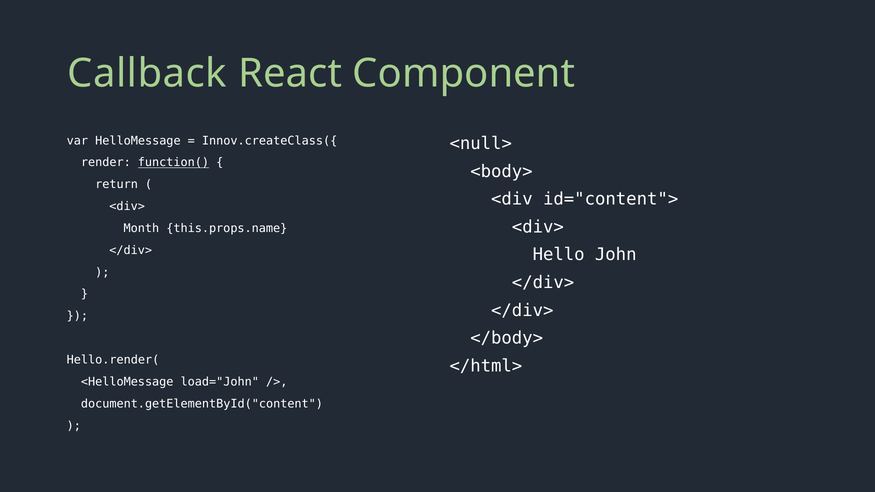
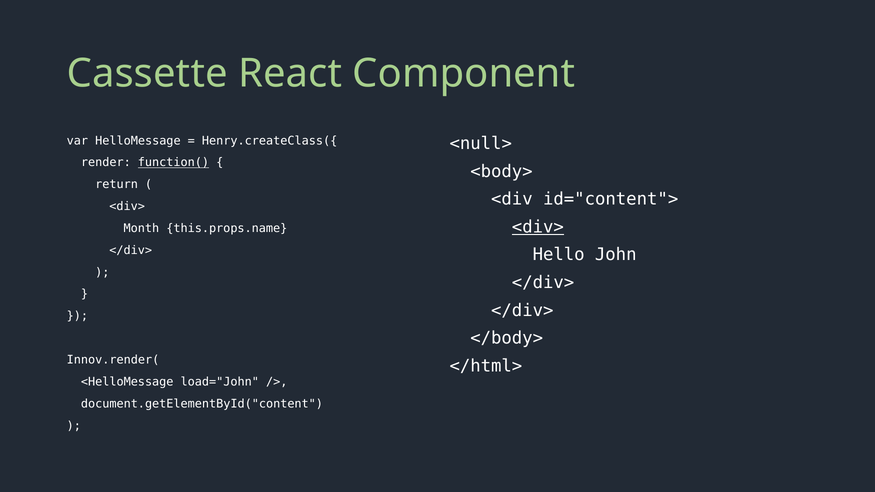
Callback: Callback -> Cassette
Innov.createClass({: Innov.createClass({ -> Henry.createClass({
<div> at (538, 227) underline: none -> present
Hello.render(: Hello.render( -> Innov.render(
